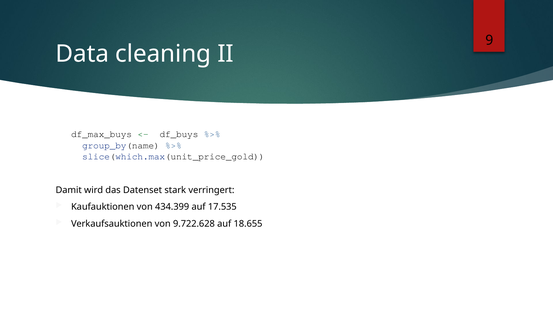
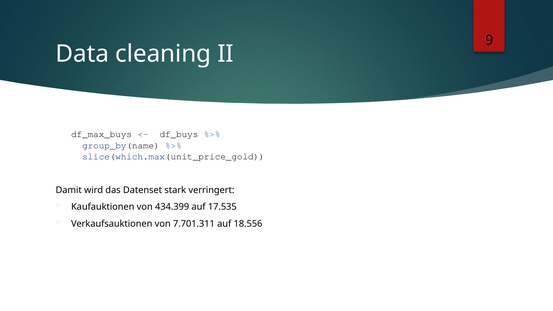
9.722.628: 9.722.628 -> 7.701.311
18.655: 18.655 -> 18.556
